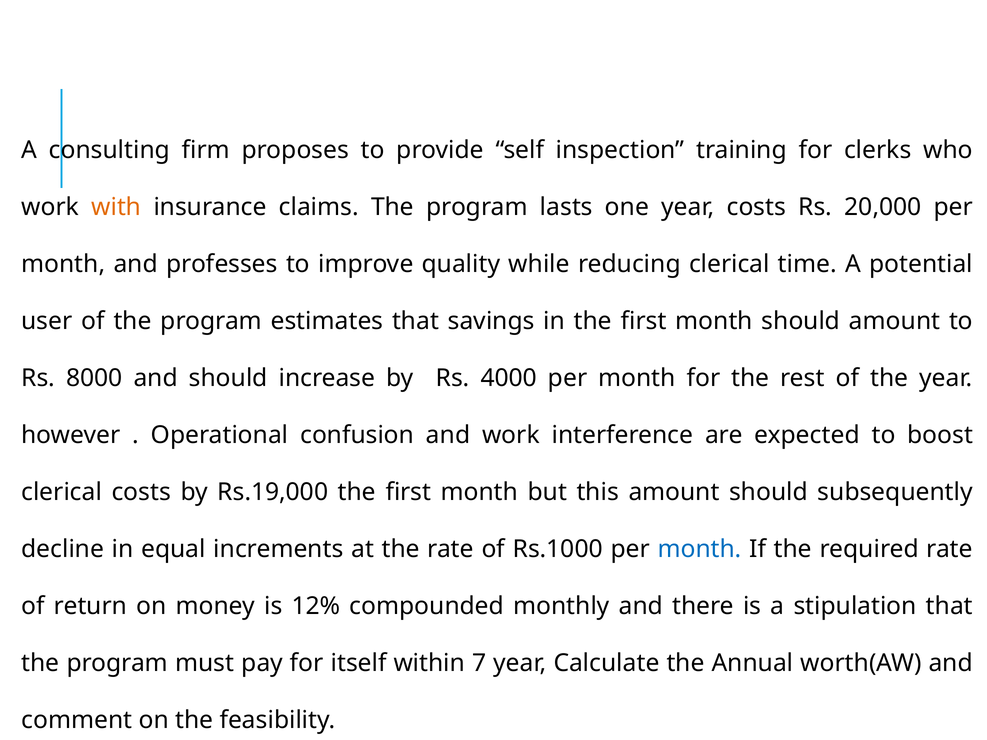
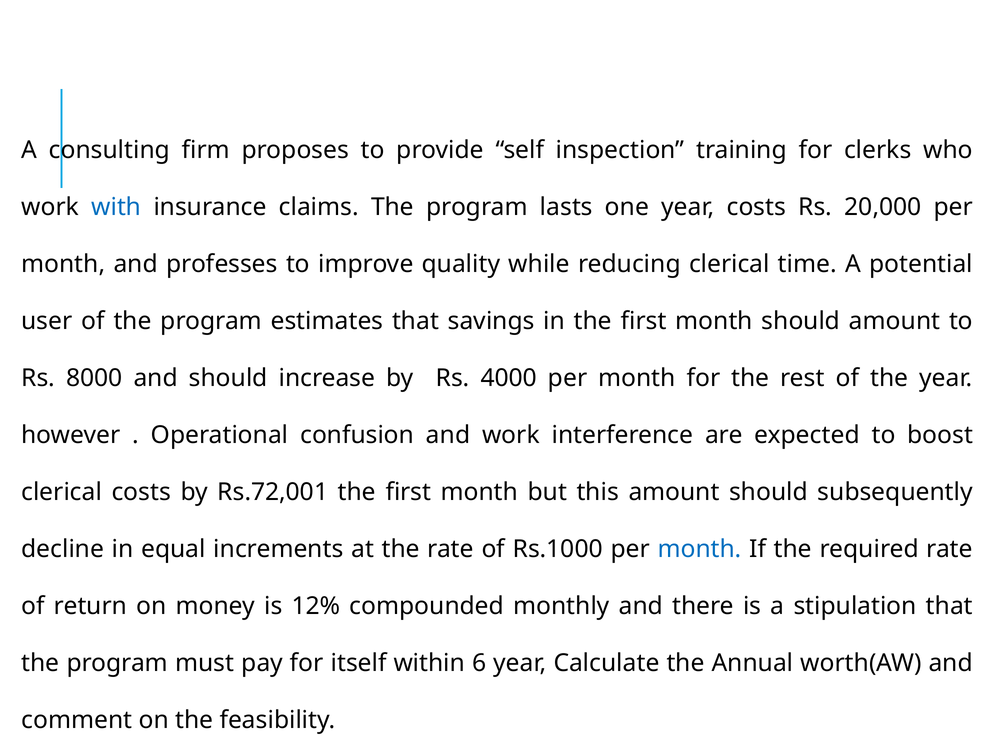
with colour: orange -> blue
Rs.19,000: Rs.19,000 -> Rs.72,001
7: 7 -> 6
